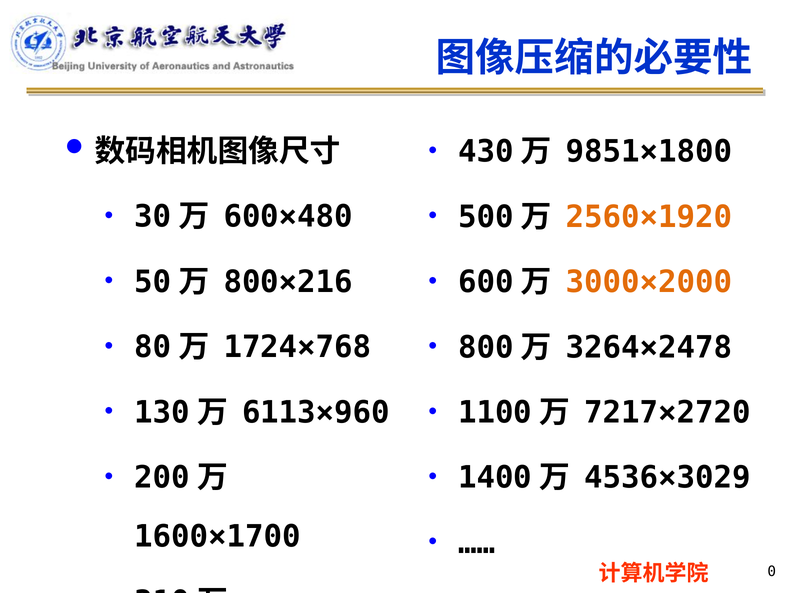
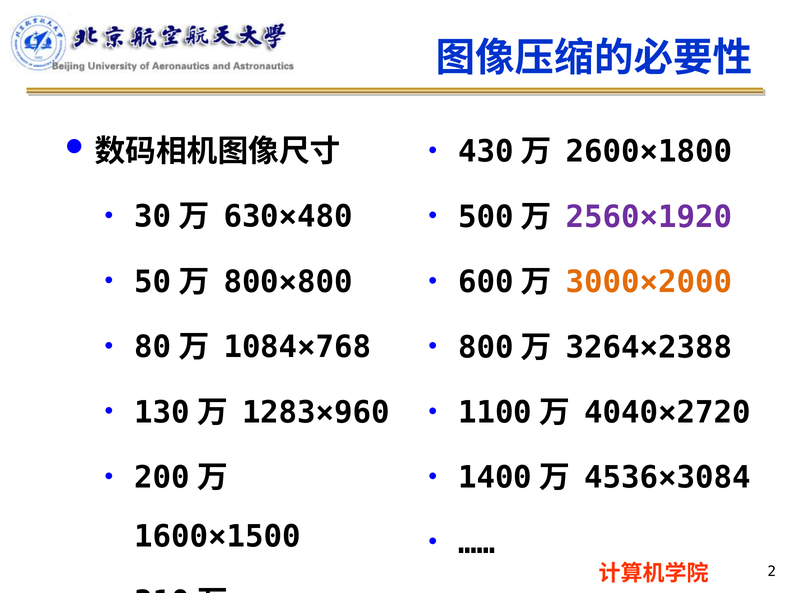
9851×1800: 9851×1800 -> 2600×1800
600×480: 600×480 -> 630×480
2560×1920 colour: orange -> purple
800×216: 800×216 -> 800×800
1724×768: 1724×768 -> 1084×768
3264×2478: 3264×2478 -> 3264×2388
6113×960: 6113×960 -> 1283×960
7217×2720: 7217×2720 -> 4040×2720
4536×3029: 4536×3029 -> 4536×3084
1600×1700: 1600×1700 -> 1600×1500
0: 0 -> 2
